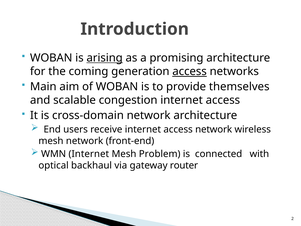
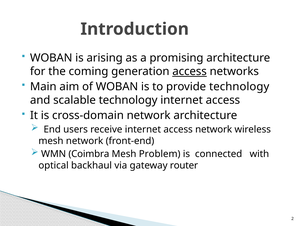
arising underline: present -> none
provide themselves: themselves -> technology
scalable congestion: congestion -> technology
WMN Internet: Internet -> Coimbra
